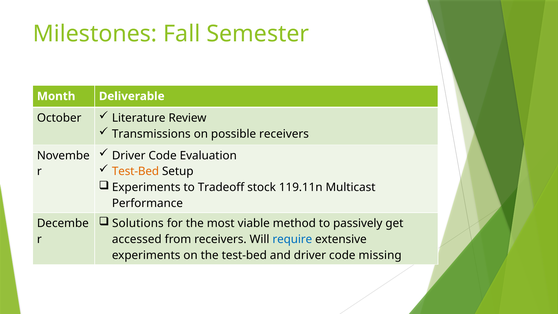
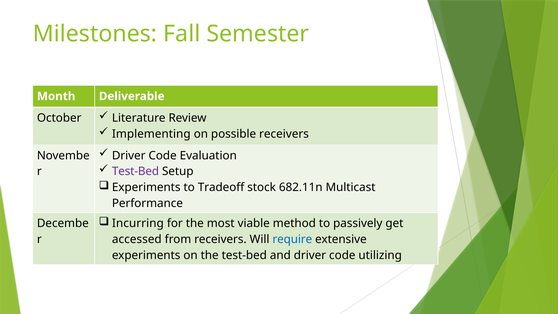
Transmissions: Transmissions -> Implementing
Test-Bed at (136, 171) colour: orange -> purple
119.11n: 119.11n -> 682.11n
Solutions: Solutions -> Incurring
missing: missing -> utilizing
